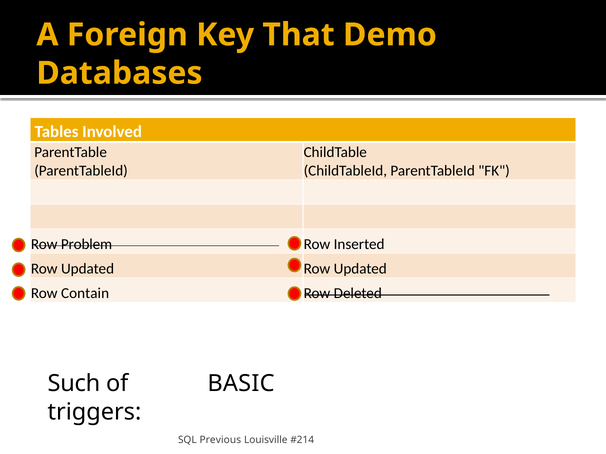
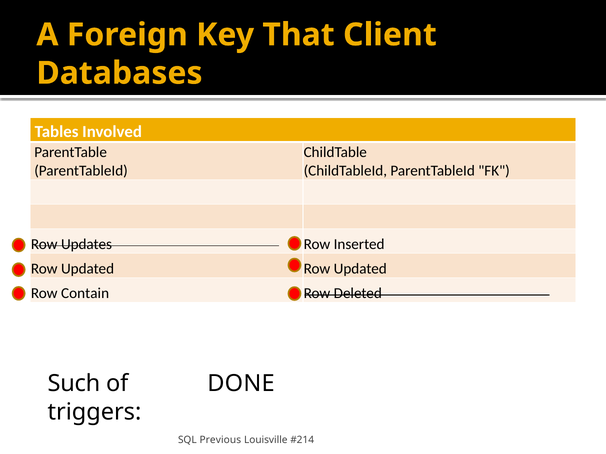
Demo: Demo -> Client
Problem: Problem -> Updates
BASIC: BASIC -> DONE
